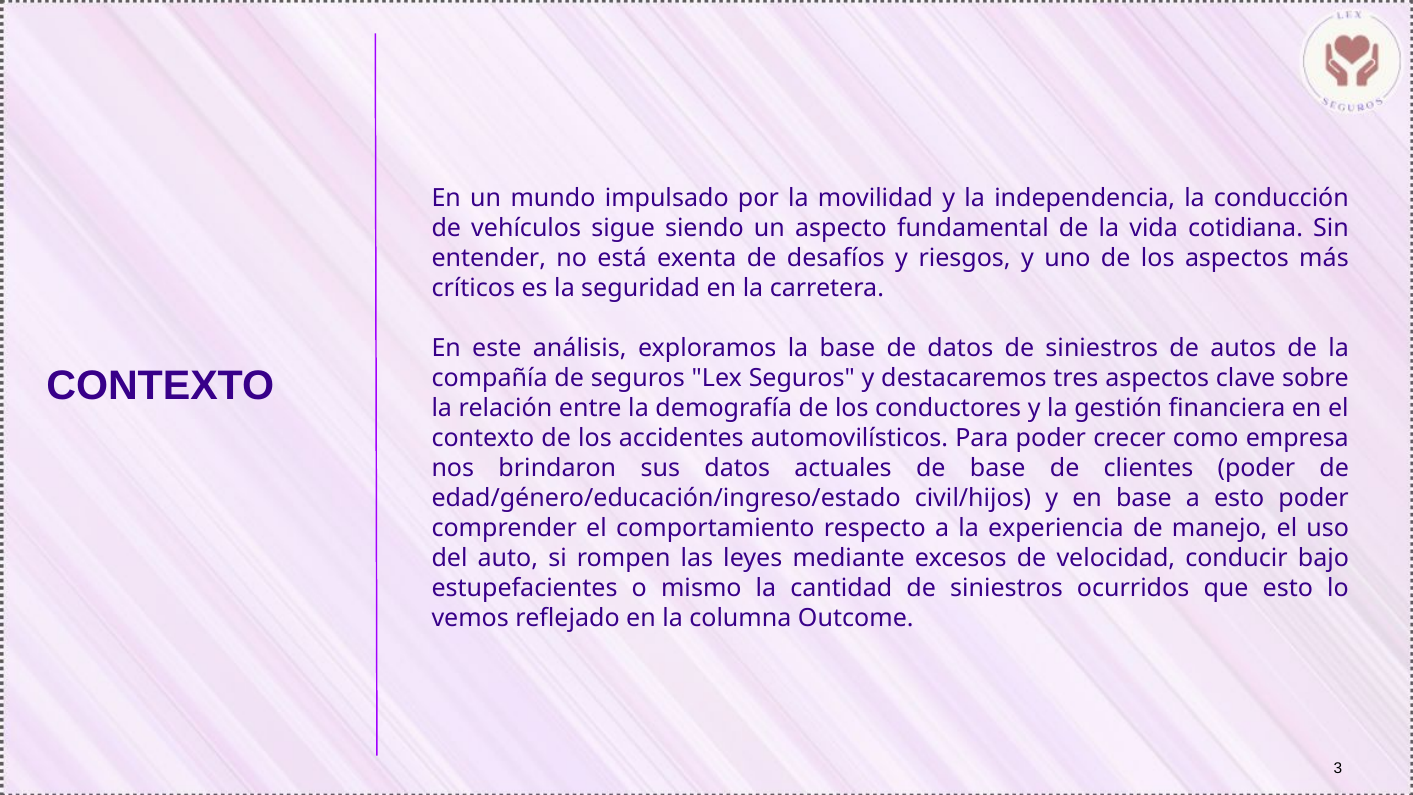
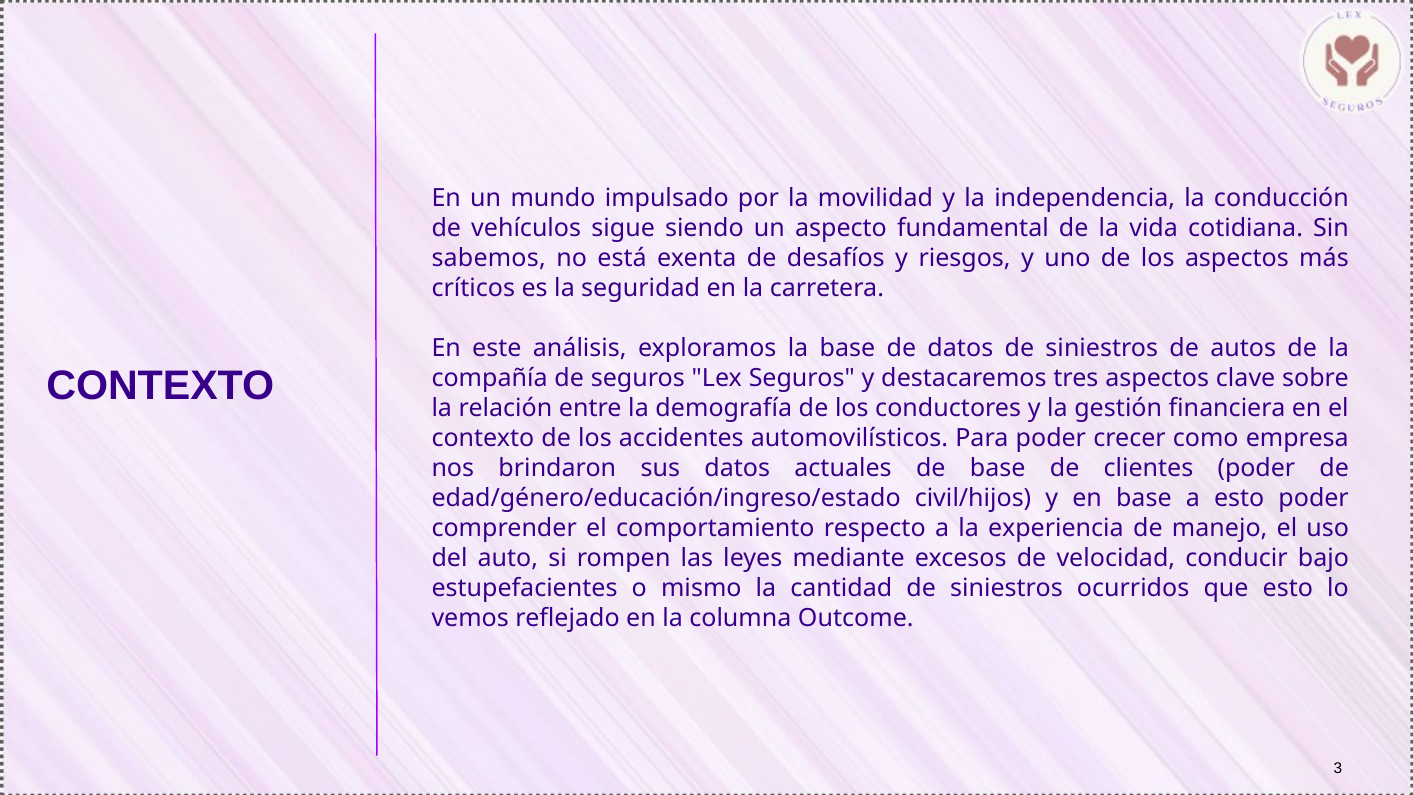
entender: entender -> sabemos
